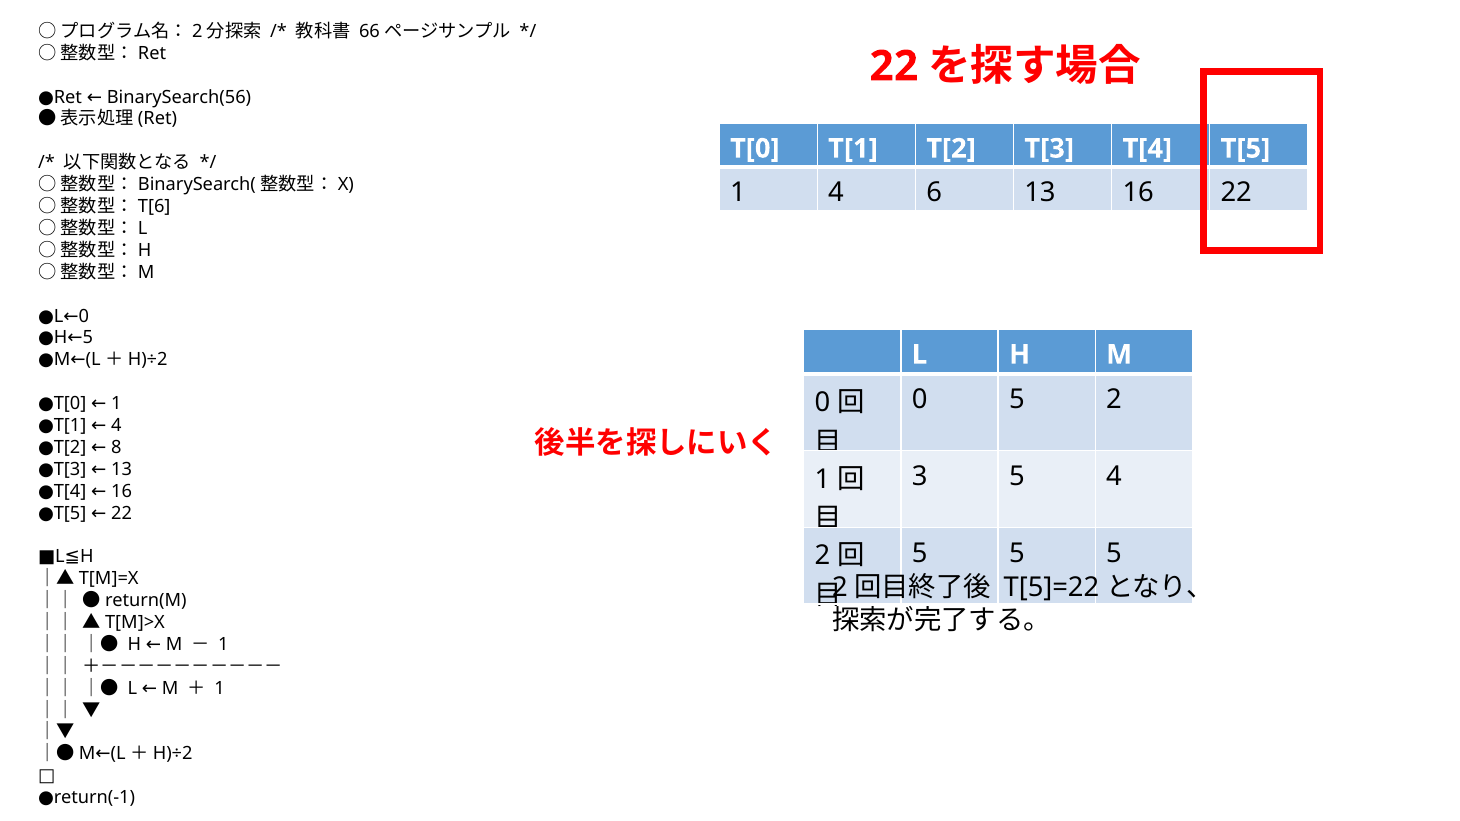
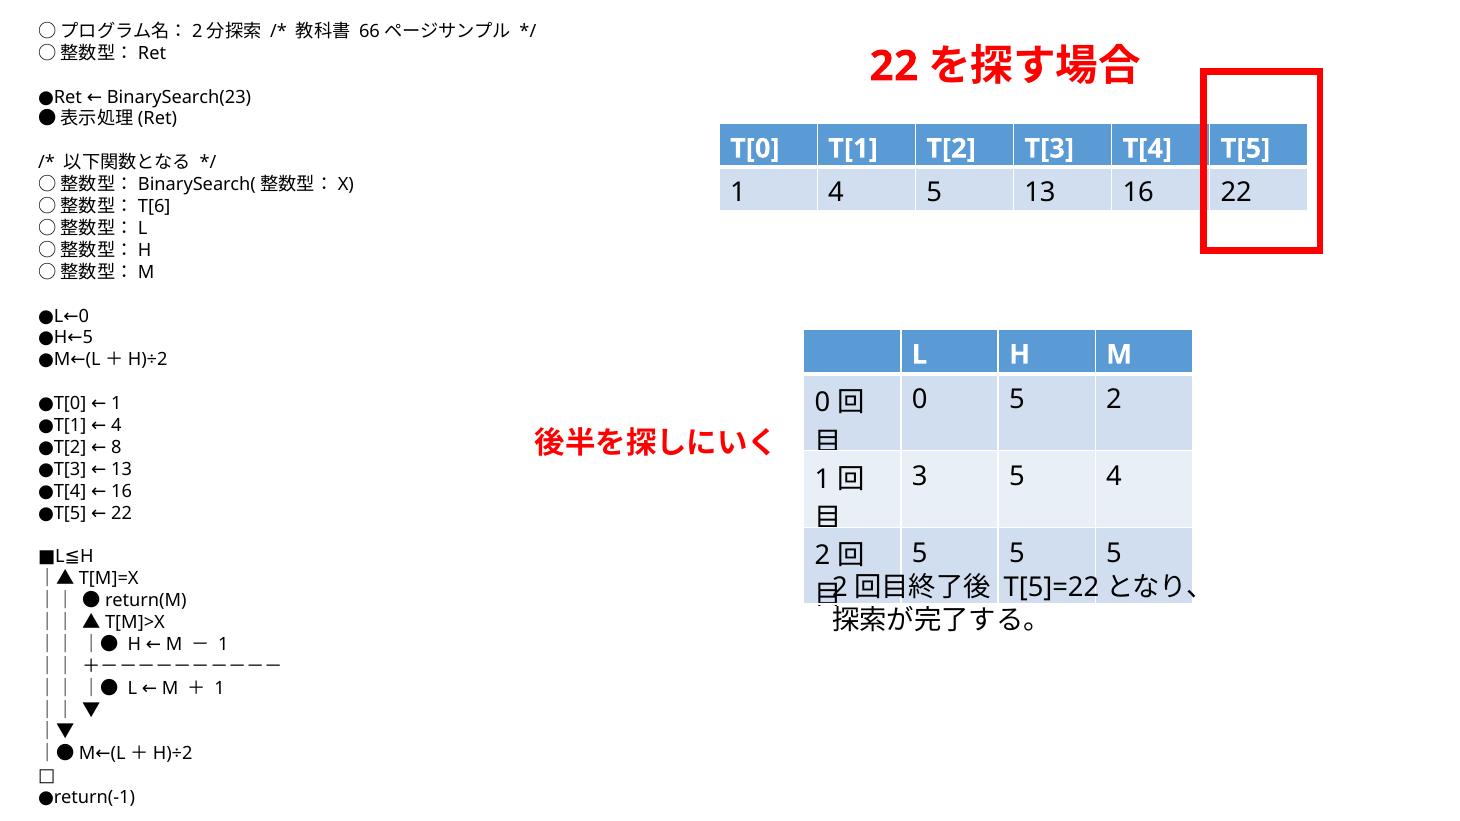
BinarySearch(56: BinarySearch(56 -> BinarySearch(23
4 6: 6 -> 5
